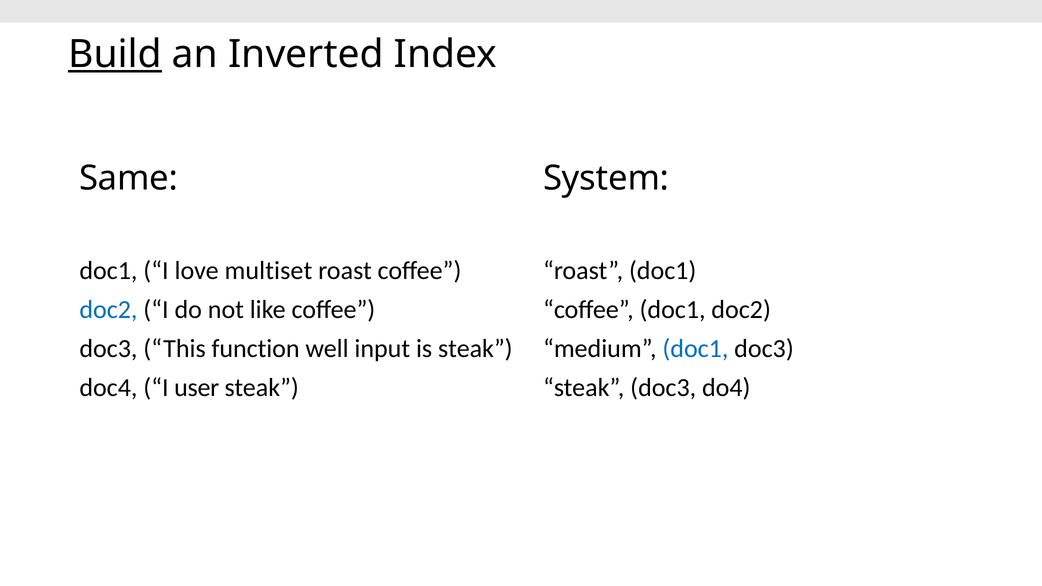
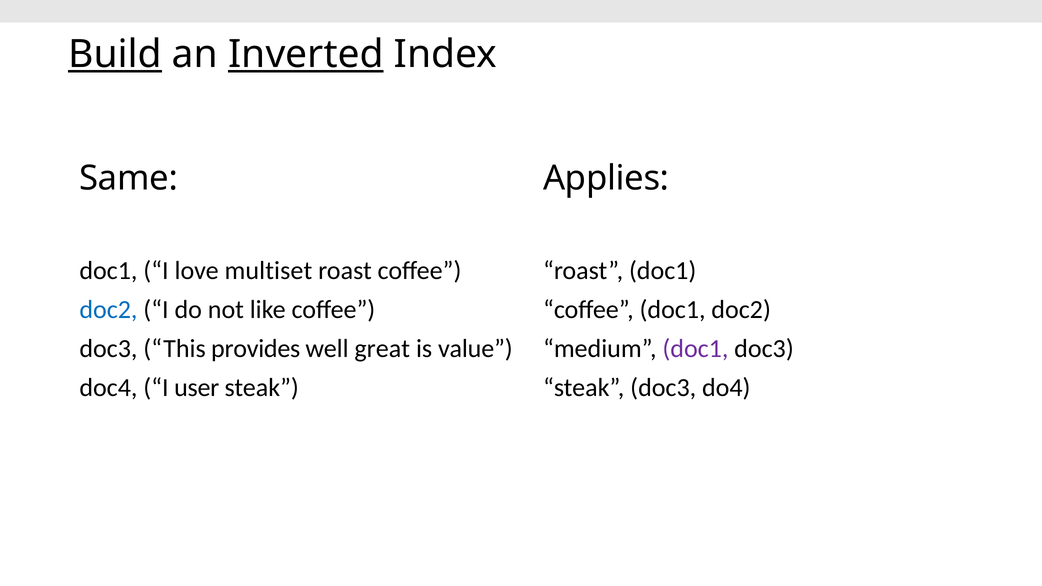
Inverted underline: none -> present
System: System -> Applies
function: function -> provides
input: input -> great
is steak: steak -> value
doc1 at (695, 349) colour: blue -> purple
